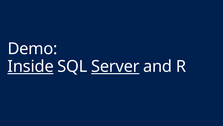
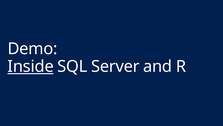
Server underline: present -> none
